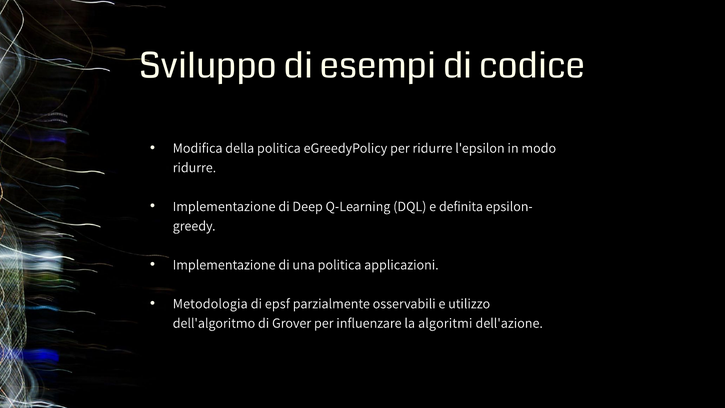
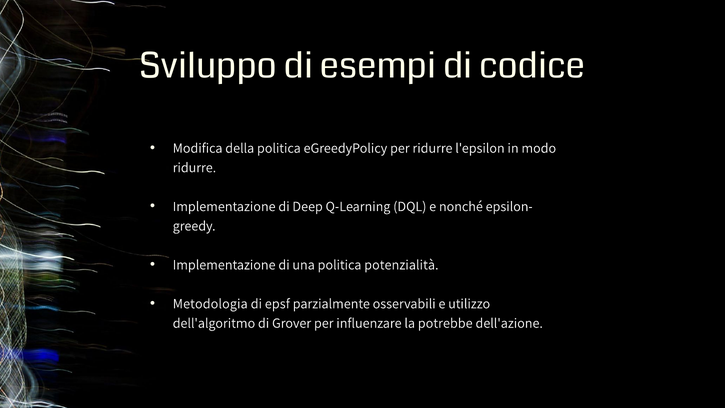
definita: definita -> nonché
applicazioni: applicazioni -> potenzialità
algoritmi: algoritmi -> potrebbe
